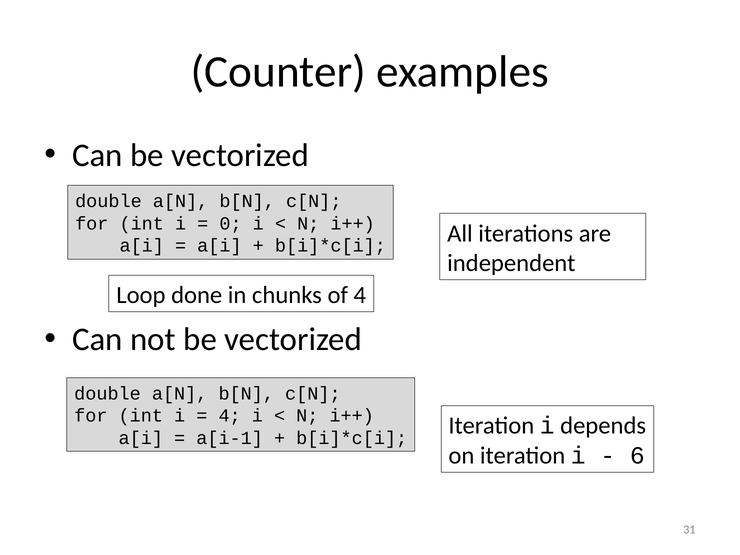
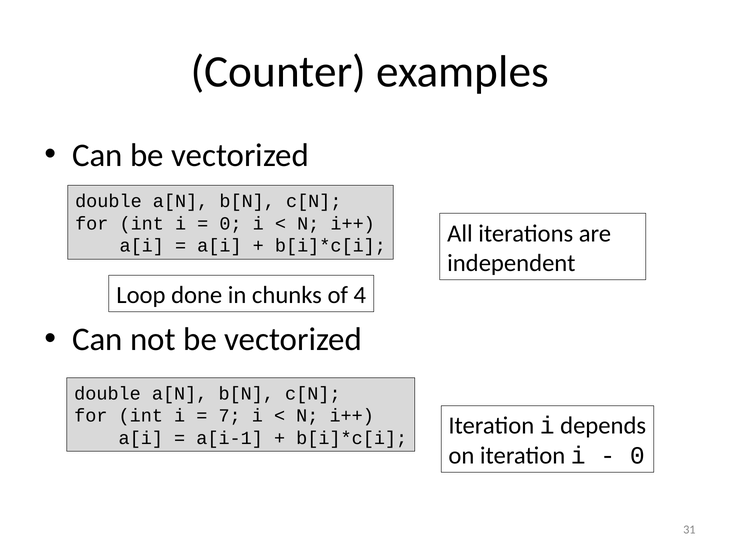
4 at (230, 416): 4 -> 7
6 at (637, 455): 6 -> 0
